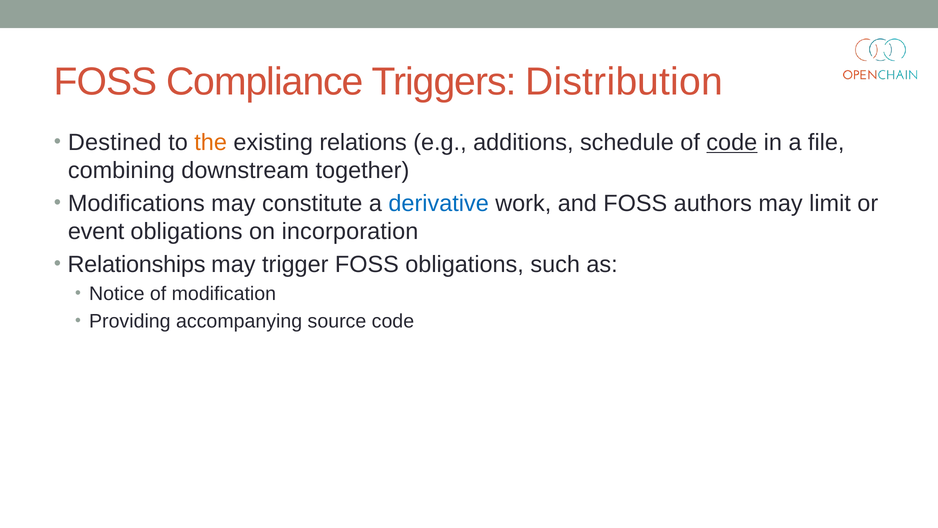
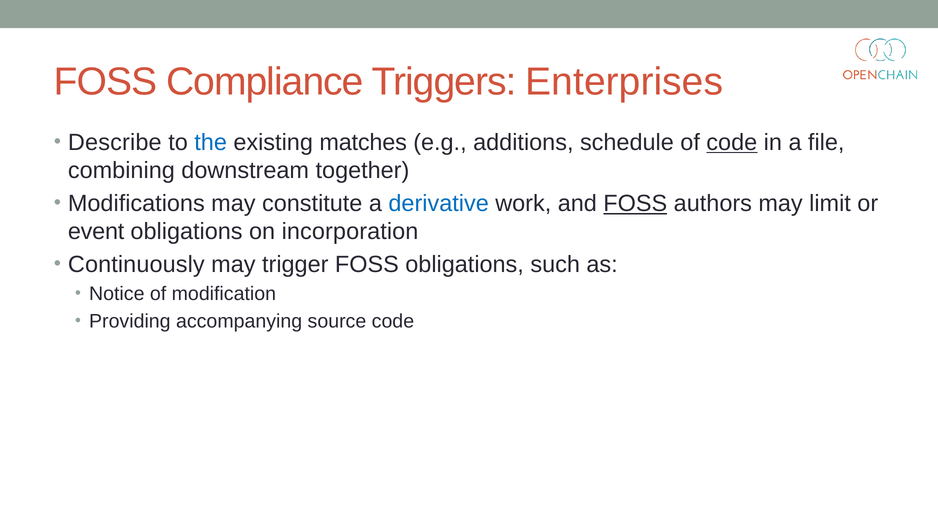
Distribution: Distribution -> Enterprises
Destined: Destined -> Describe
the colour: orange -> blue
relations: relations -> matches
FOSS at (635, 203) underline: none -> present
Relationships: Relationships -> Continuously
